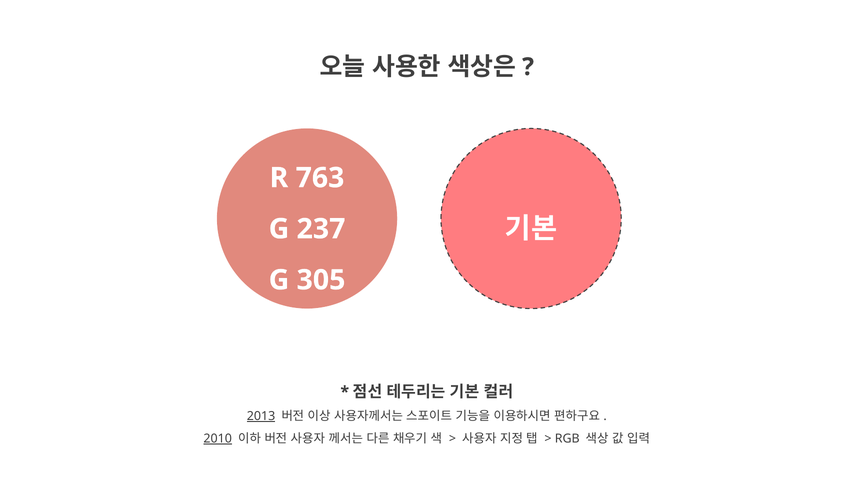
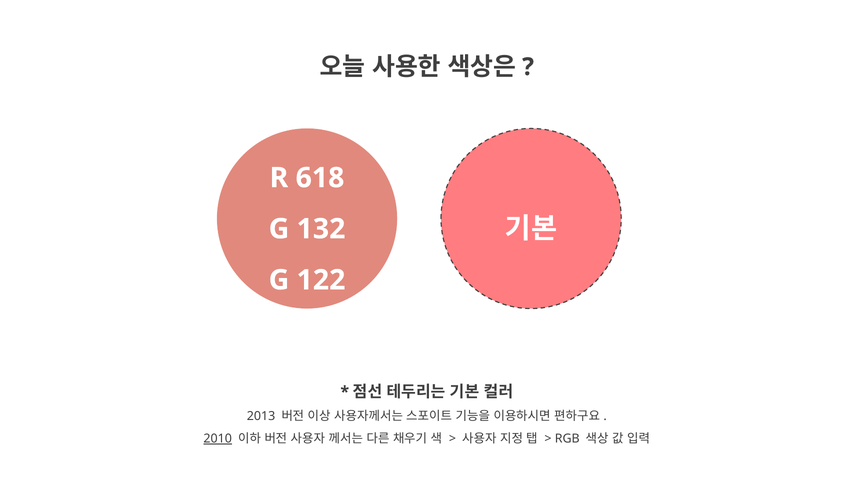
763: 763 -> 618
237: 237 -> 132
305: 305 -> 122
2013 underline: present -> none
